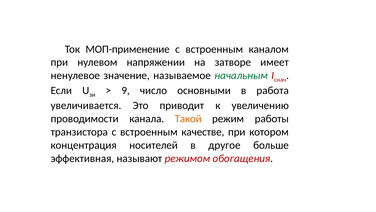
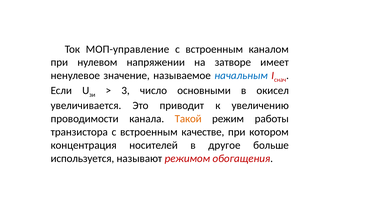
МОП-применение: МОП-применение -> МОП-управление
начальным colour: green -> blue
9: 9 -> 3
работа: работа -> окисел
эффективная: эффективная -> используется
